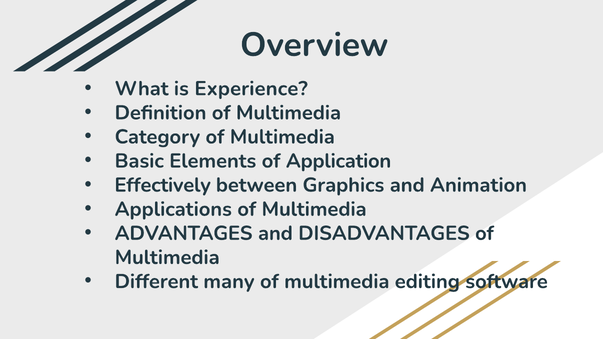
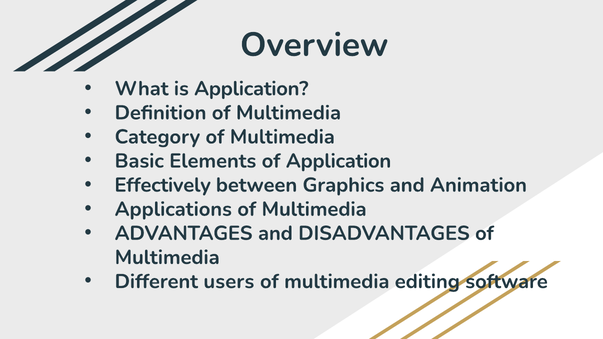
is Experience: Experience -> Application
many: many -> users
